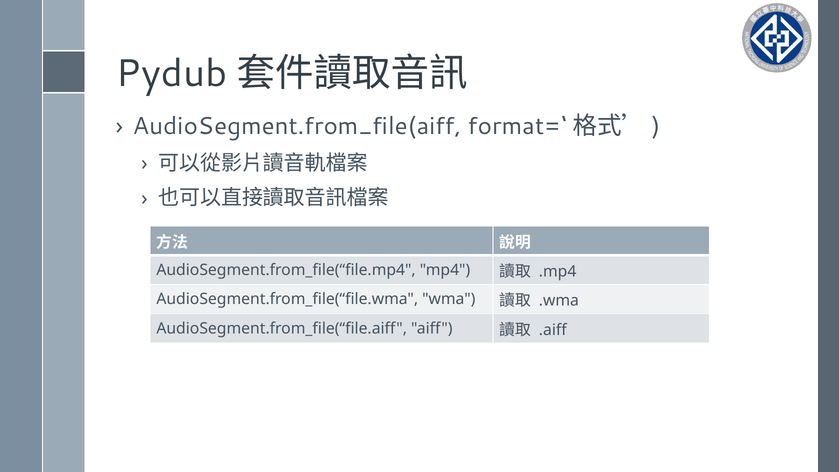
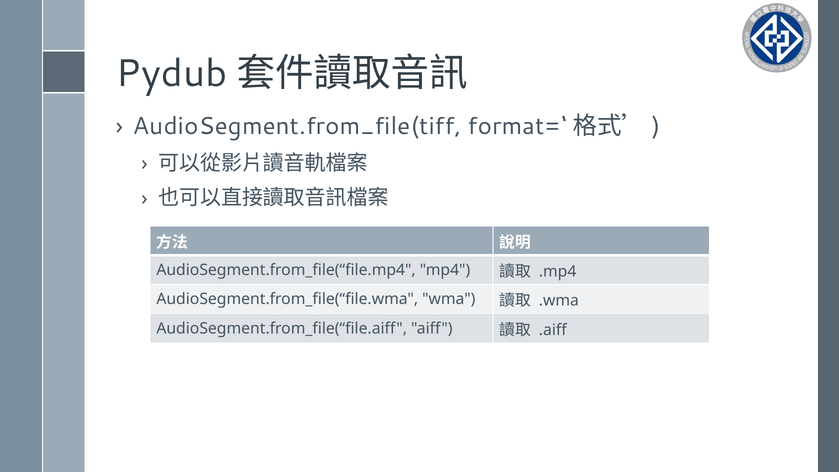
AudioSegment.from_file(aiff: AudioSegment.from_file(aiff -> AudioSegment.from_file(tiff
